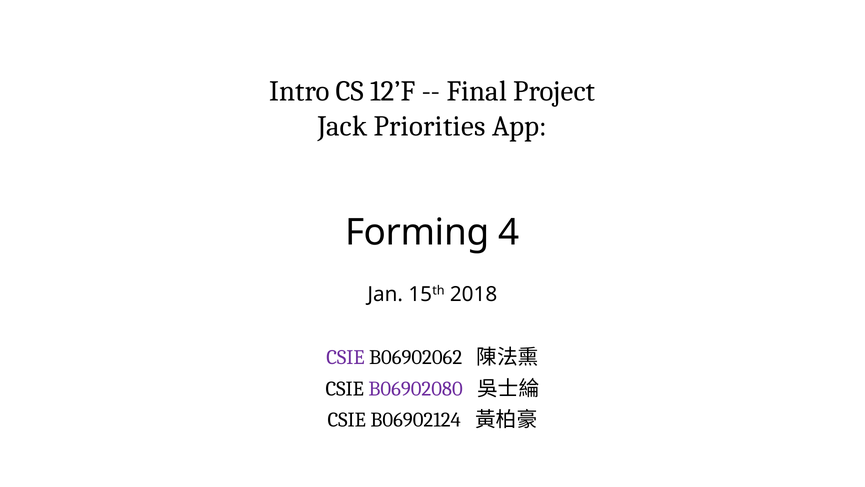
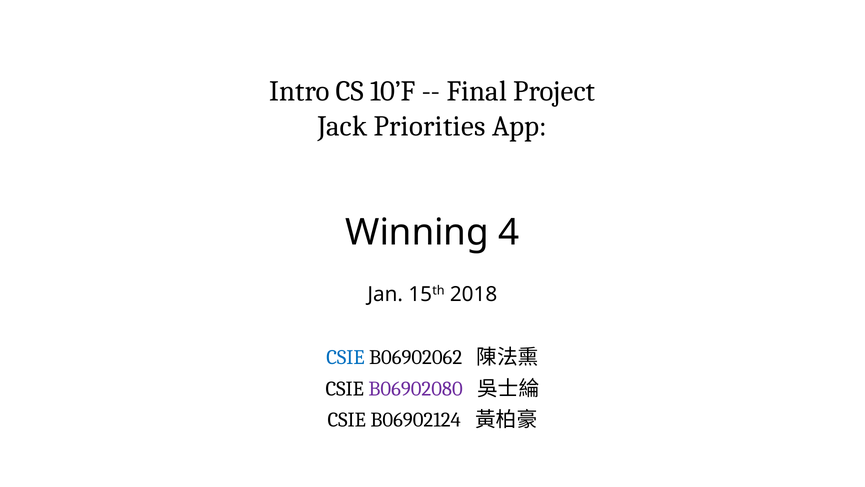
12’F: 12’F -> 10’F
Forming: Forming -> Winning
CSIE at (345, 357) colour: purple -> blue
